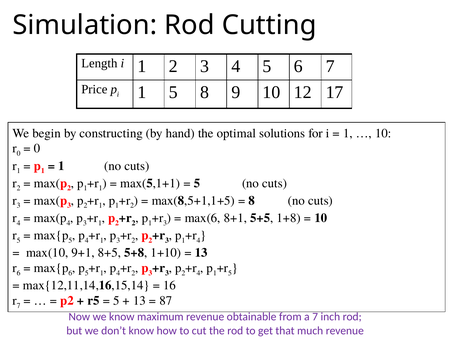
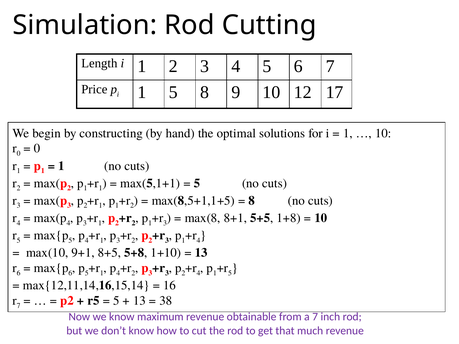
max(6: max(6 -> max(8
87: 87 -> 38
